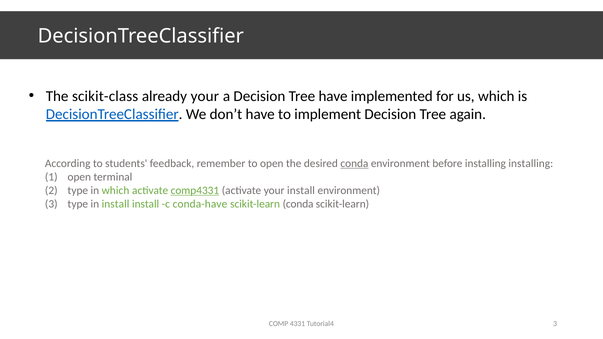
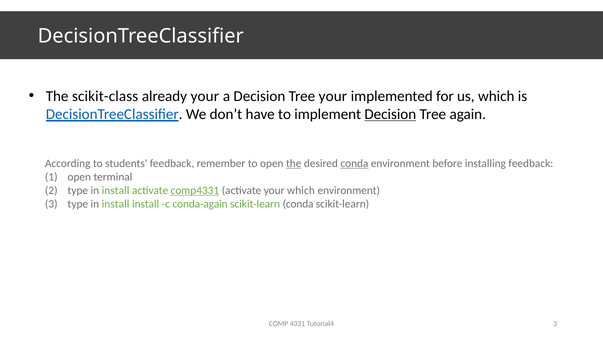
Tree have: have -> your
Decision at (390, 114) underline: none -> present
the at (294, 163) underline: none -> present
installing installing: installing -> feedback
which at (116, 191): which -> install
your install: install -> which
conda-have: conda-have -> conda-again
